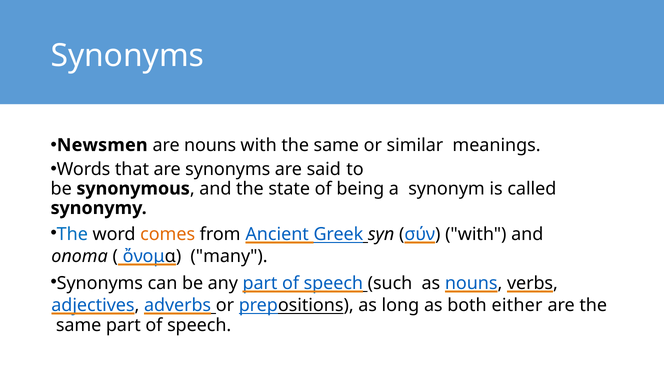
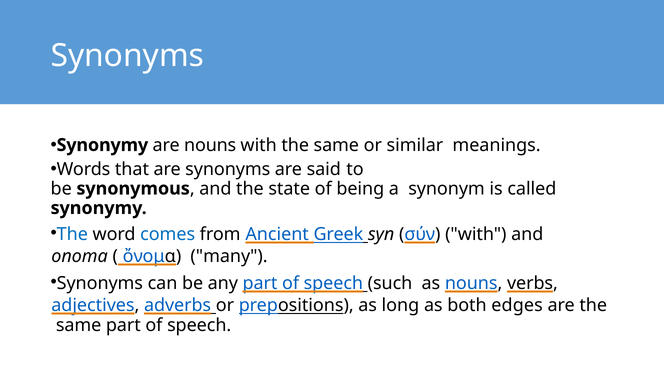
Newsmen at (102, 145): Newsmen -> Synonymy
comes colour: orange -> blue
either: either -> edges
